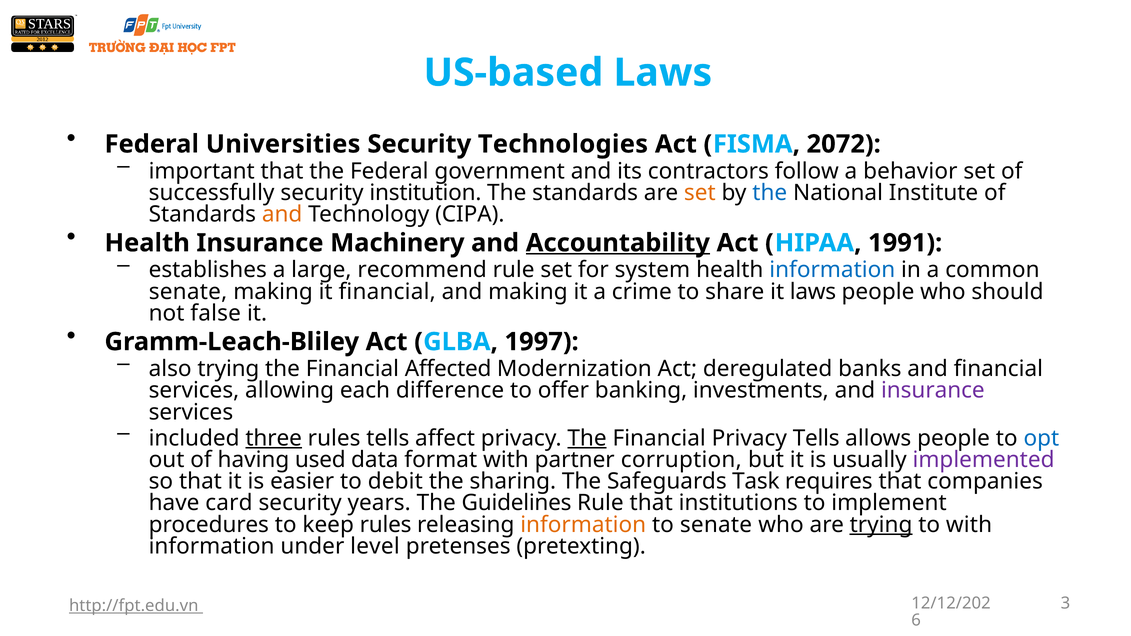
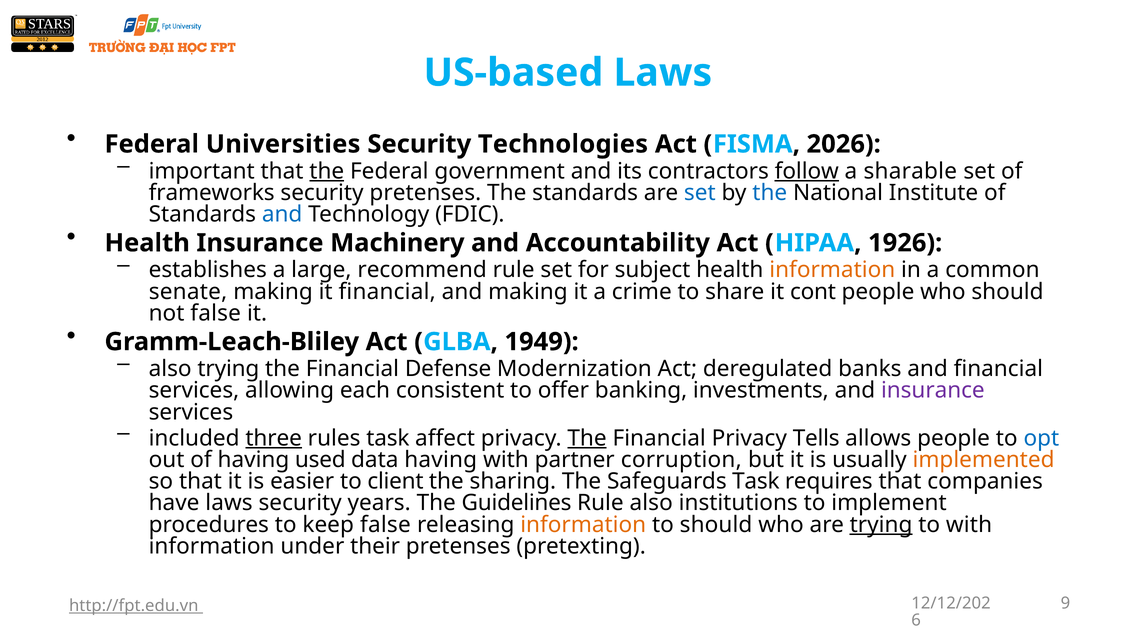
2072: 2072 -> 2026
the at (327, 171) underline: none -> present
follow underline: none -> present
behavior: behavior -> sharable
successfully: successfully -> frameworks
security institution: institution -> pretenses
set at (700, 193) colour: orange -> blue
and at (282, 214) colour: orange -> blue
CIPA: CIPA -> FDIC
Accountability underline: present -> none
1991: 1991 -> 1926
system: system -> subject
information at (832, 270) colour: blue -> orange
it laws: laws -> cont
1997: 1997 -> 1949
Affected: Affected -> Defense
difference: difference -> consistent
rules tells: tells -> task
data format: format -> having
implemented colour: purple -> orange
debit: debit -> client
have card: card -> laws
Rule that: that -> also
keep rules: rules -> false
to senate: senate -> should
level: level -> their
3: 3 -> 9
